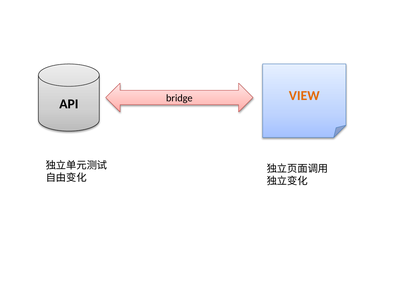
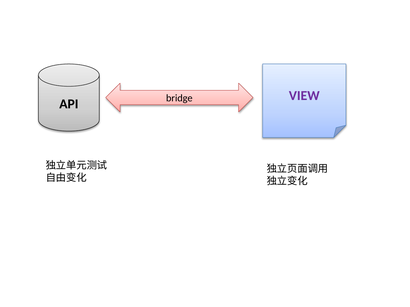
VIEW colour: orange -> purple
